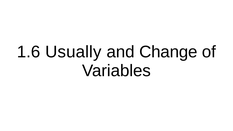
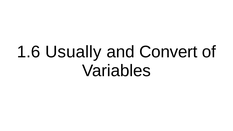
Change: Change -> Convert
